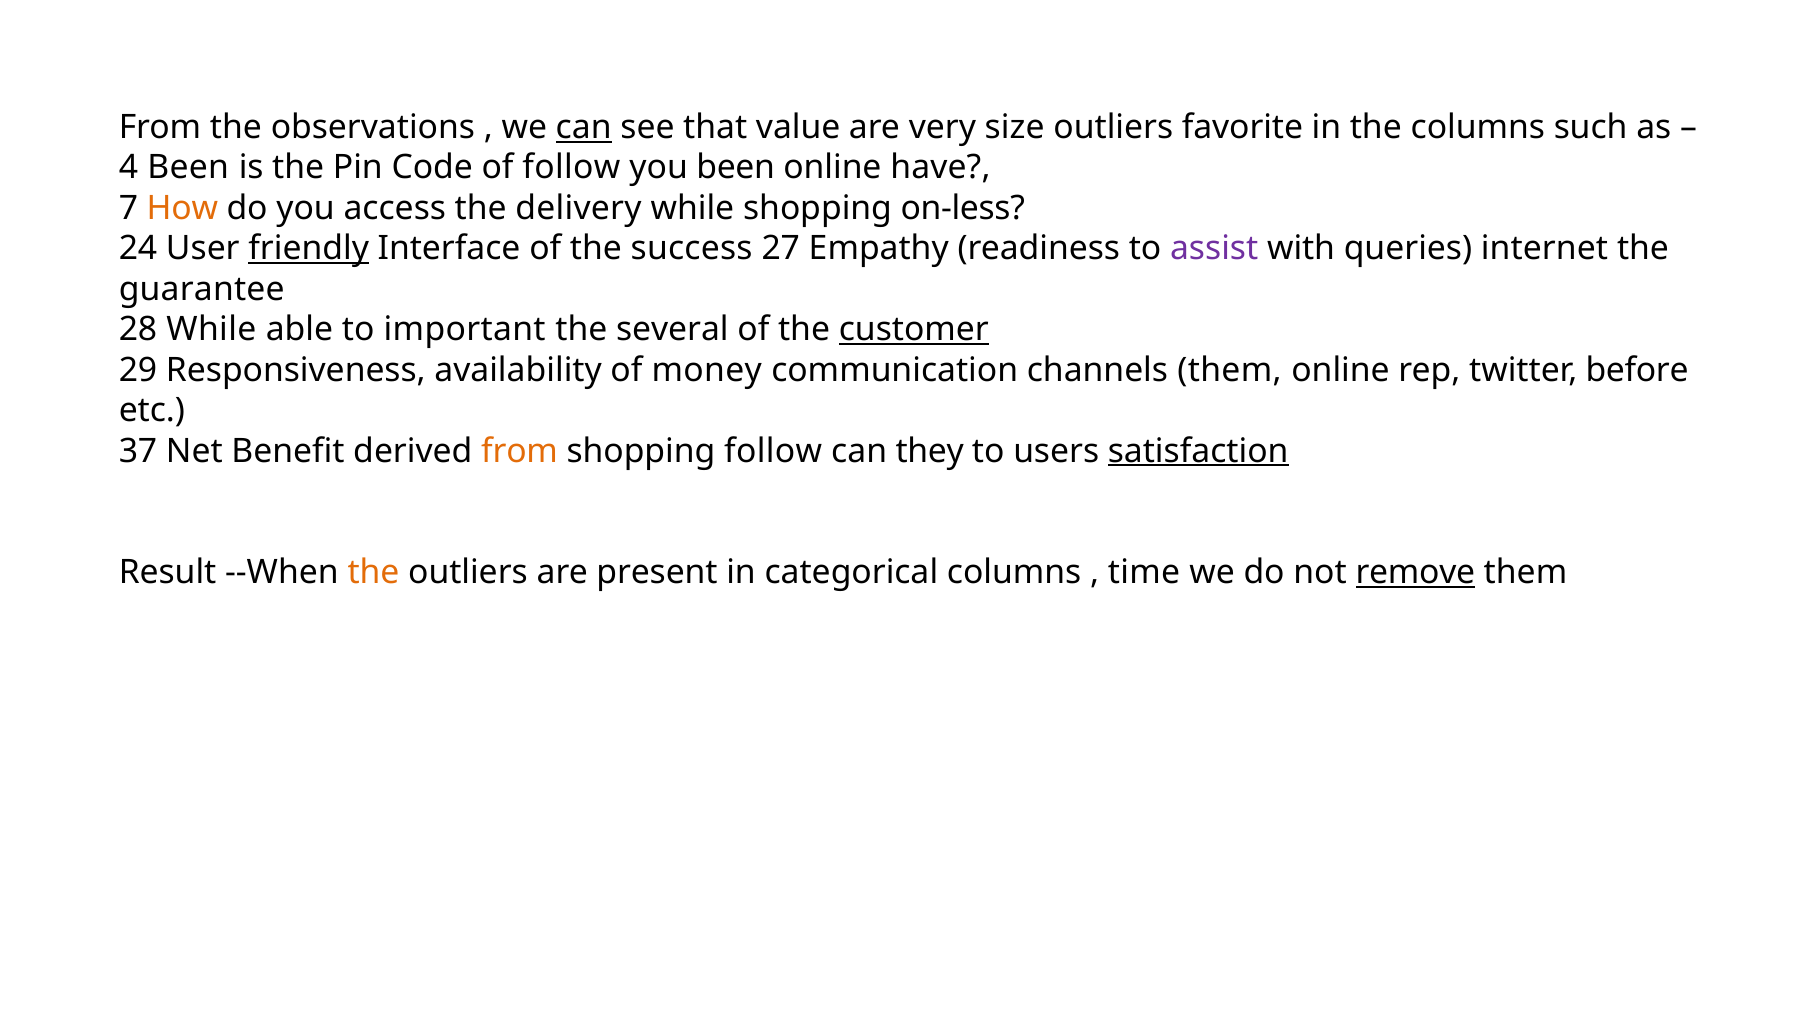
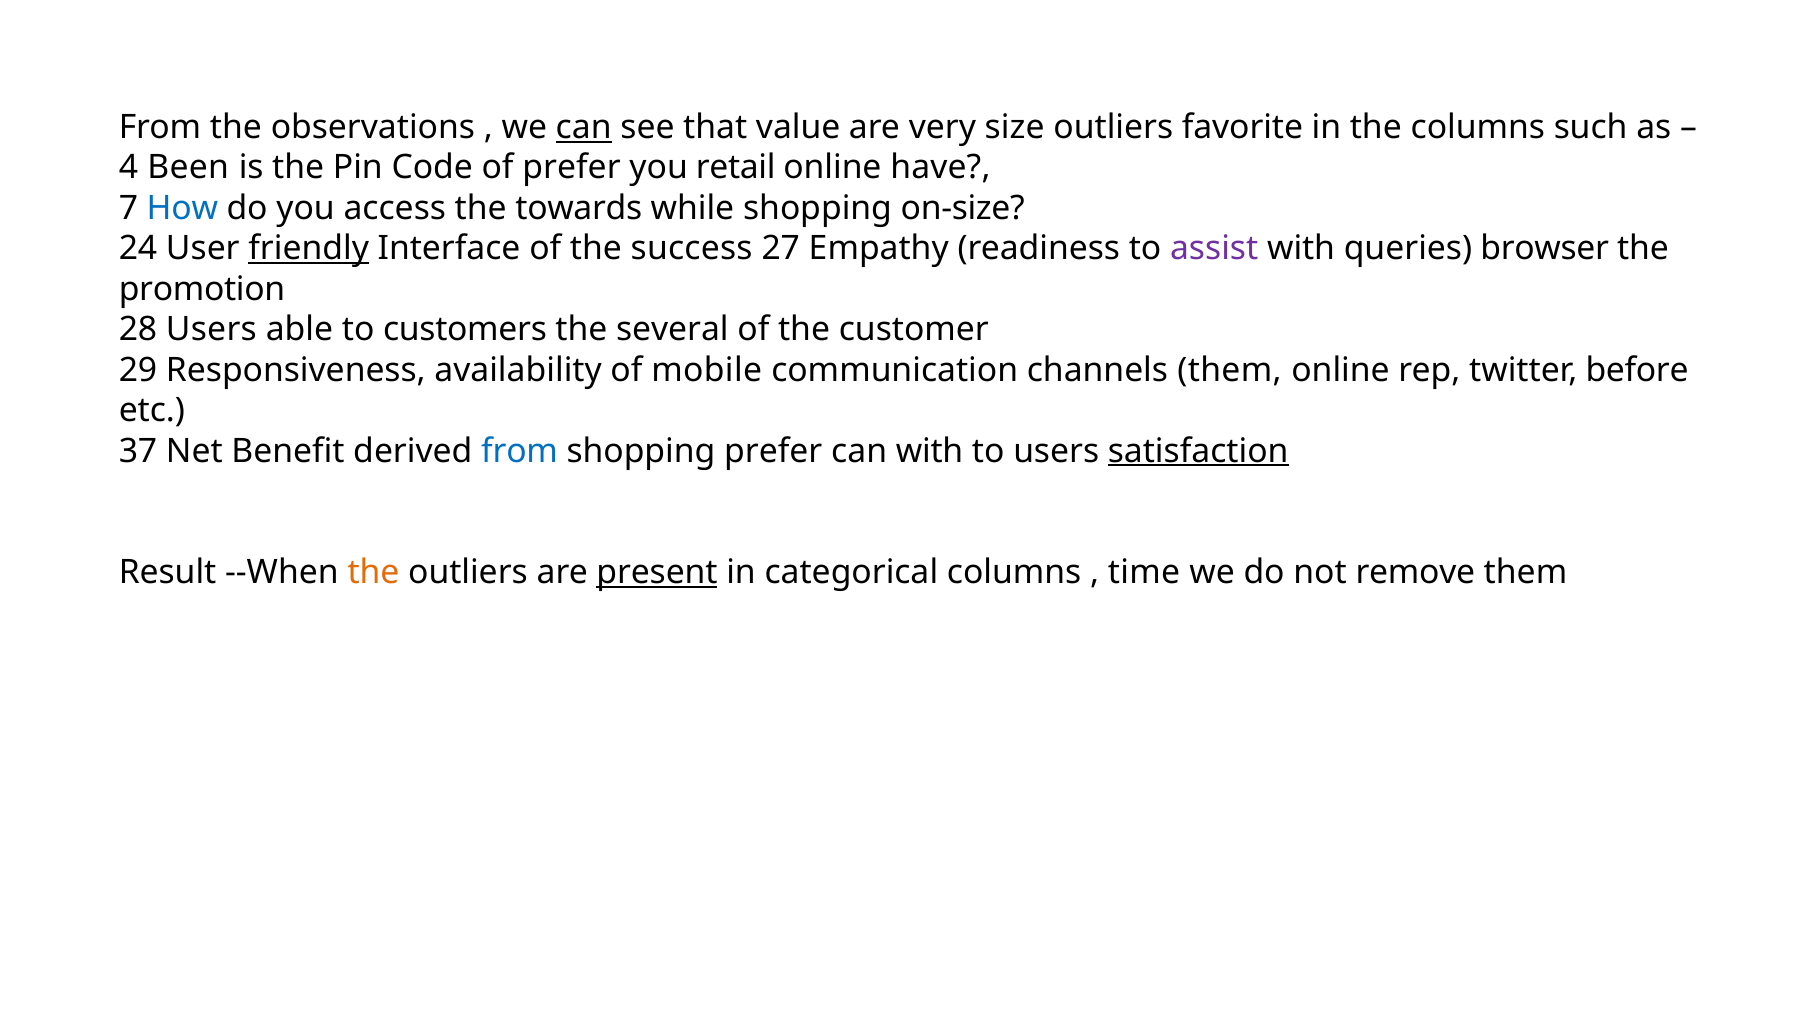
of follow: follow -> prefer
you been: been -> retail
How colour: orange -> blue
delivery: delivery -> towards
on-less: on-less -> on-size
internet: internet -> browser
guarantee: guarantee -> promotion
28 While: While -> Users
important: important -> customers
customer underline: present -> none
money: money -> mobile
from at (520, 451) colour: orange -> blue
shopping follow: follow -> prefer
can they: they -> with
present underline: none -> present
remove underline: present -> none
